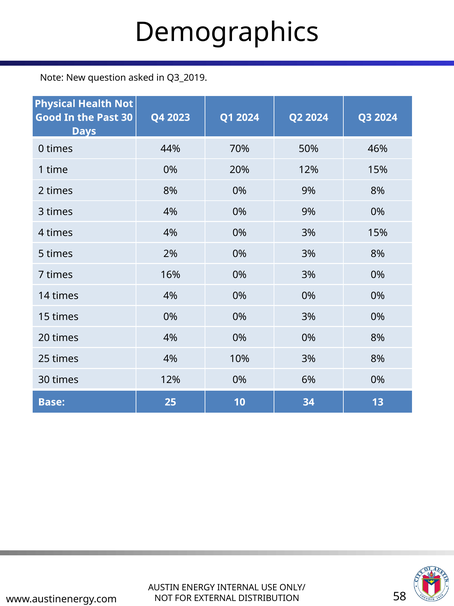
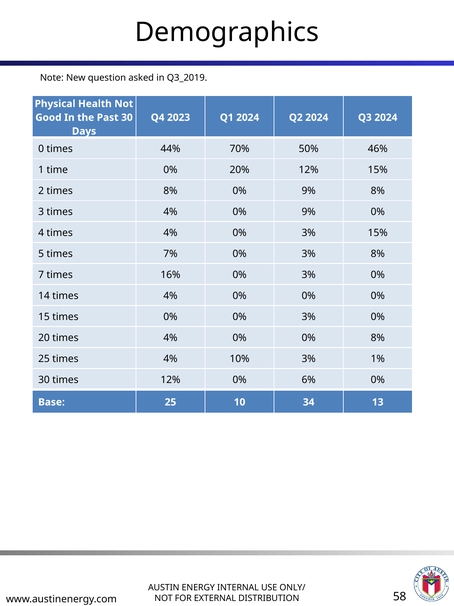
2%: 2% -> 7%
10% 3% 8%: 8% -> 1%
